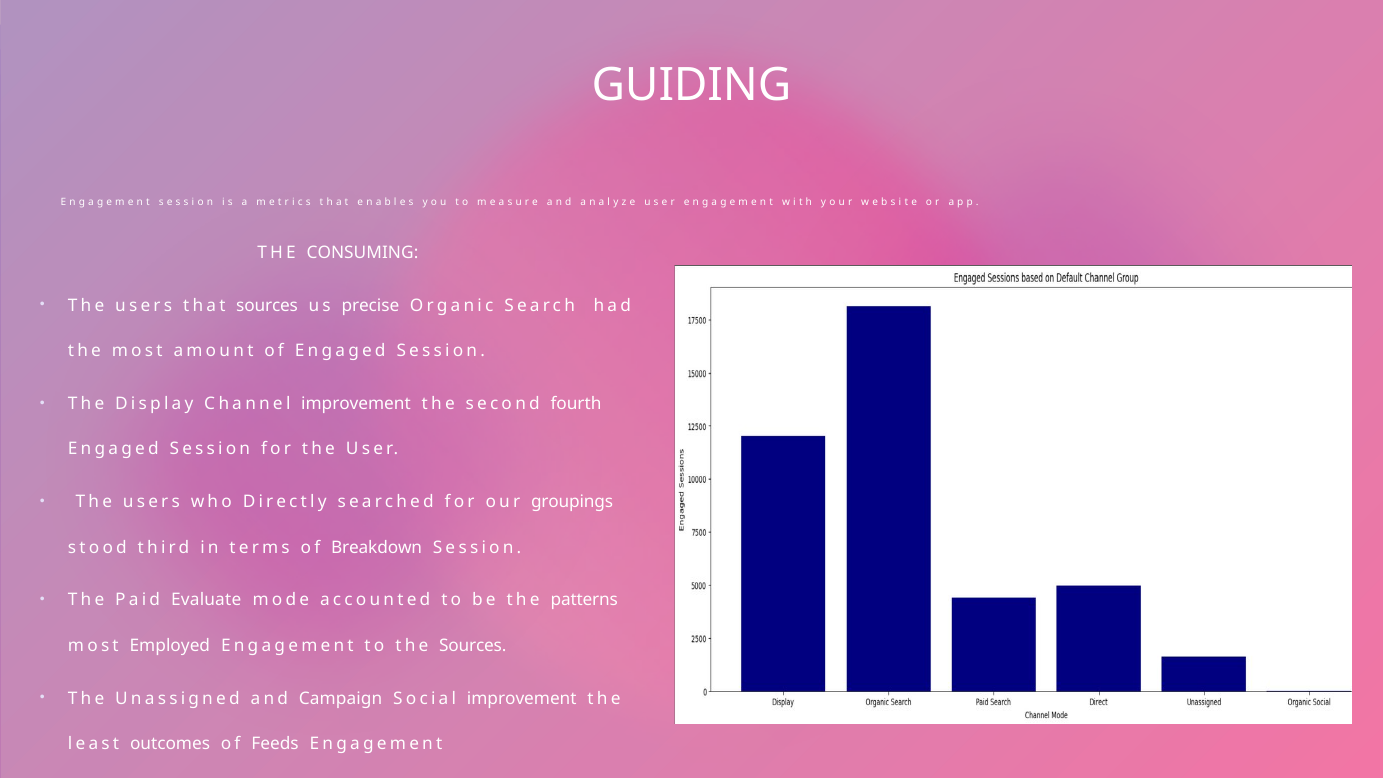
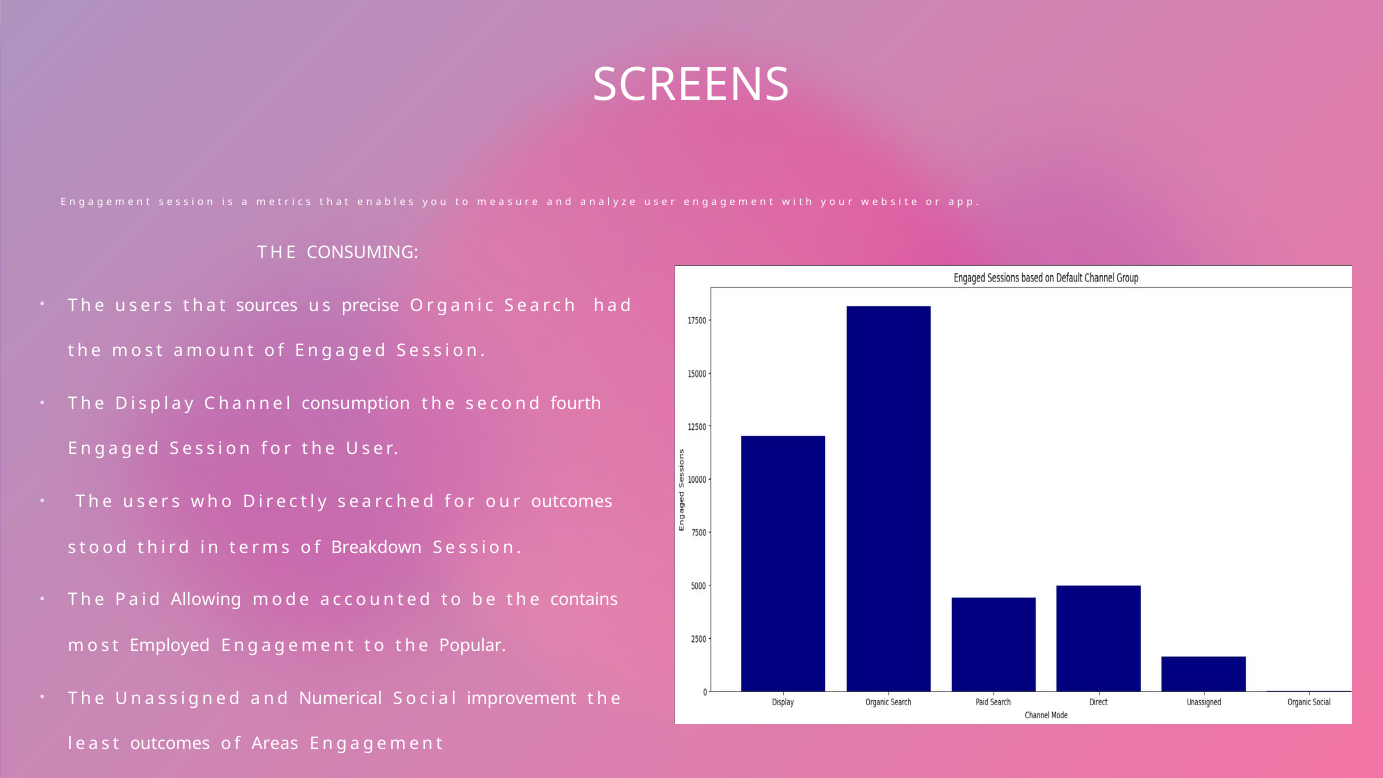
GUIDING: GUIDING -> SCREENS
Channel improvement: improvement -> consumption
our groupings: groupings -> outcomes
Evaluate: Evaluate -> Allowing
patterns: patterns -> contains
the Sources: Sources -> Popular
Campaign: Campaign -> Numerical
Feeds: Feeds -> Areas
